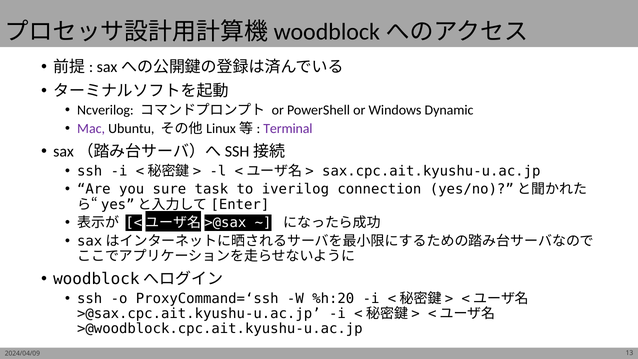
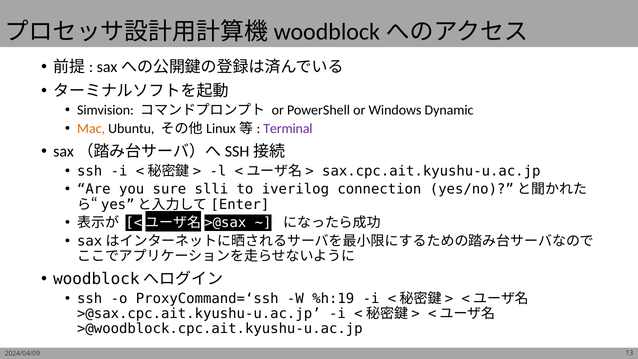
Ncverilog: Ncverilog -> Simvision
Mac colour: purple -> orange
task: task -> slli
%h:20: %h:20 -> %h:19
